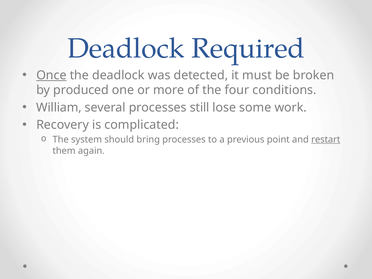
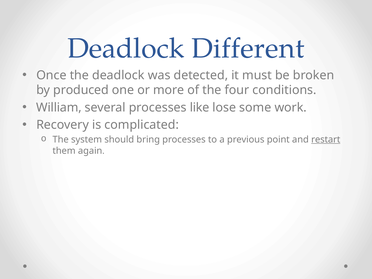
Required: Required -> Different
Once underline: present -> none
still: still -> like
